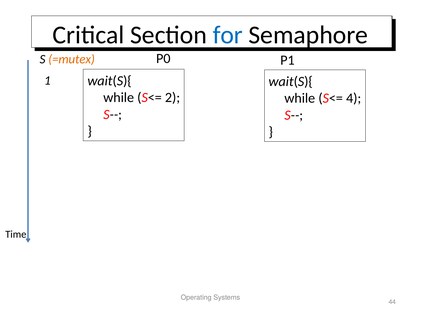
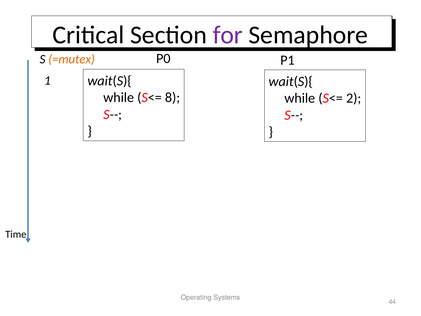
for colour: blue -> purple
2: 2 -> 8
4: 4 -> 2
